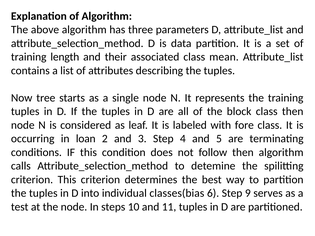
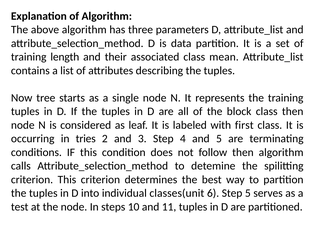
fore: fore -> first
loan: loan -> tries
classes(bias: classes(bias -> classes(unit
Step 9: 9 -> 5
